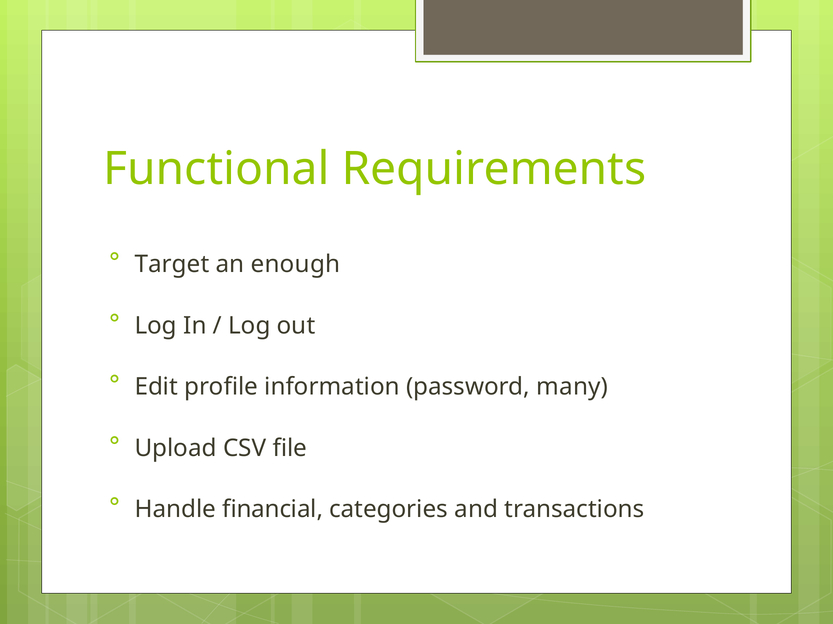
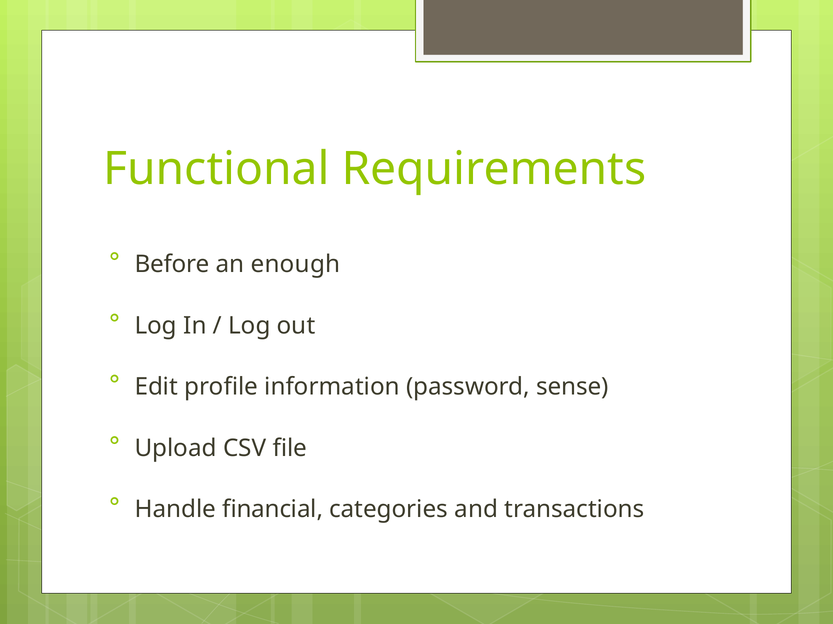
Target: Target -> Before
many: many -> sense
